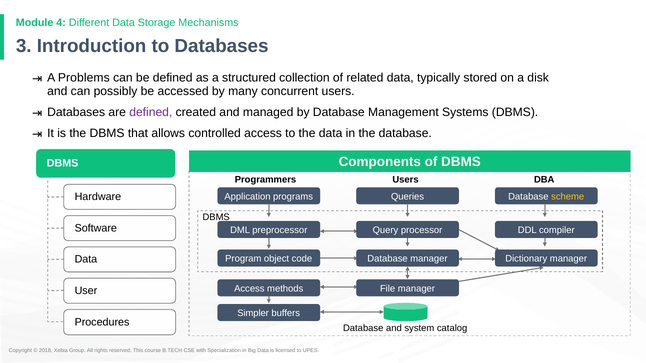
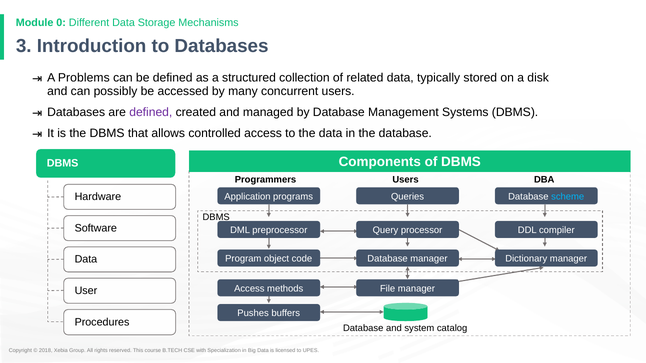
4: 4 -> 0
scheme colour: yellow -> light blue
Simpler: Simpler -> Pushes
